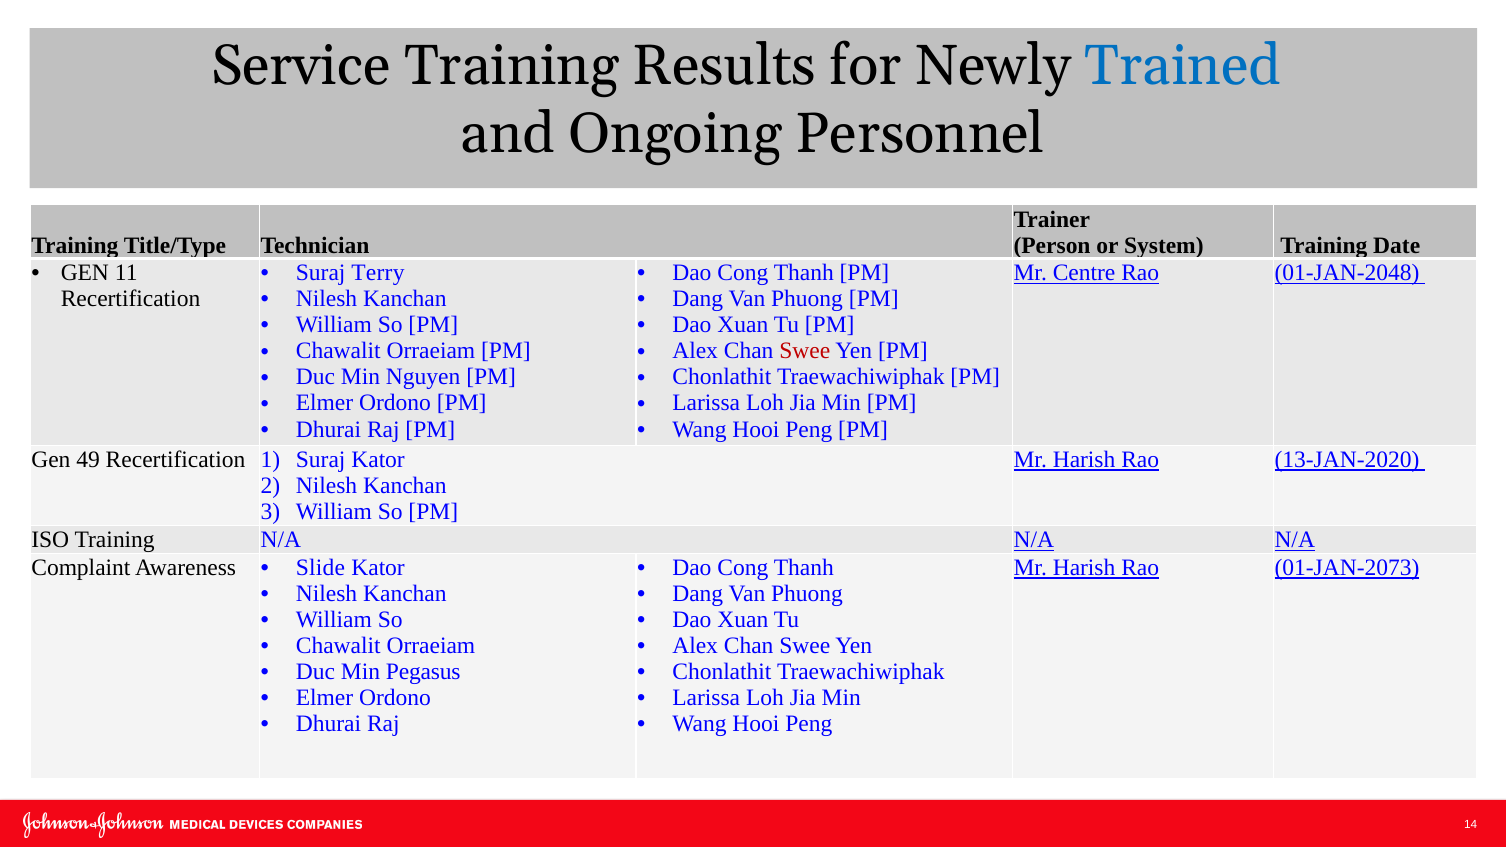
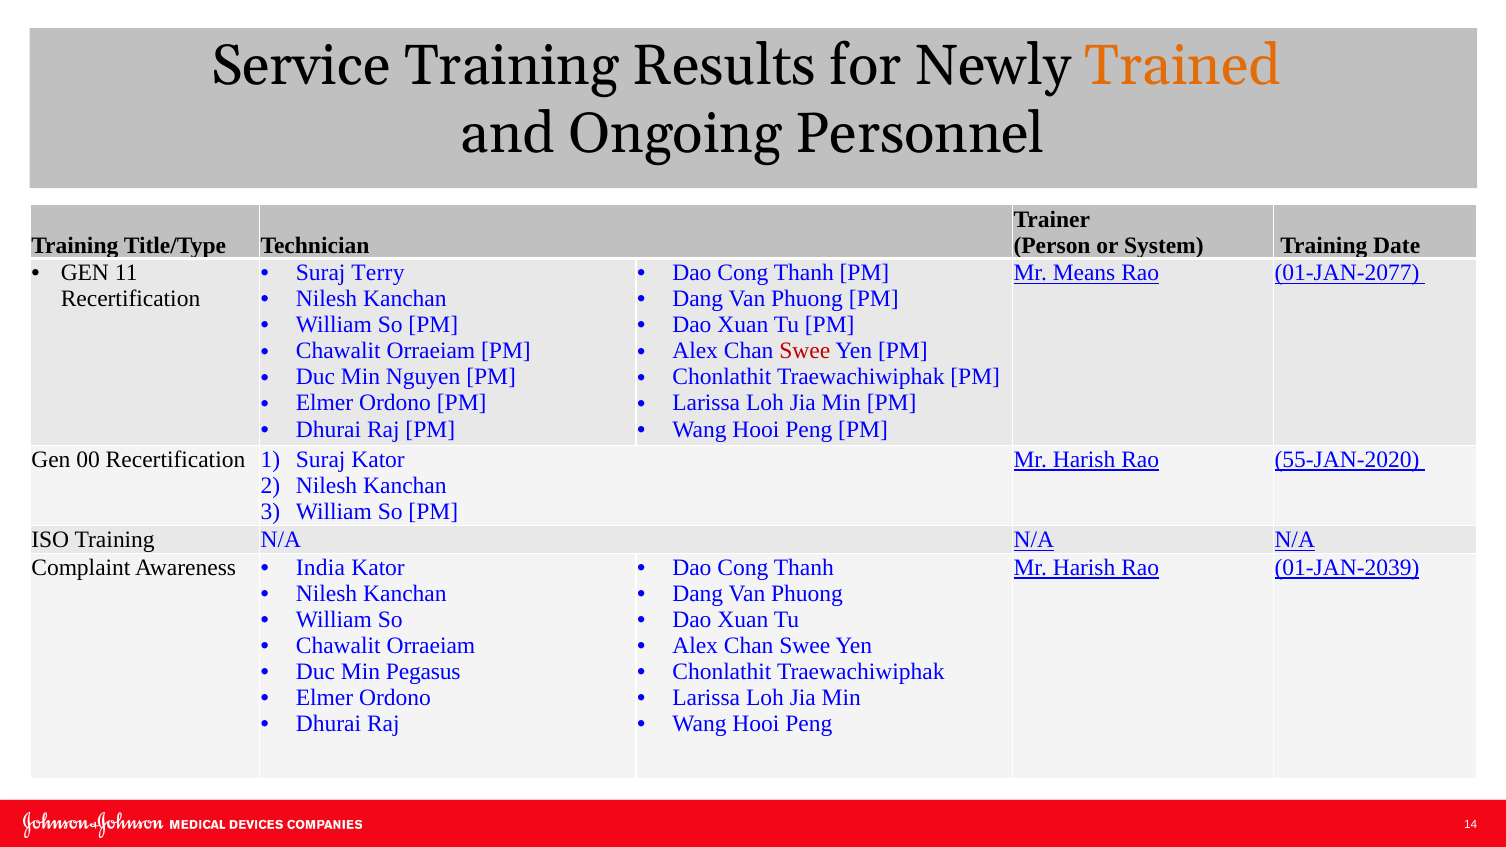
Trained at (1183, 66) colour: blue -> orange
Centre: Centre -> Means
01-JAN-2048: 01-JAN-2048 -> 01-JAN-2077
49: 49 -> 00
13-JAN-2020: 13-JAN-2020 -> 55-JAN-2020
Slide: Slide -> India
01-JAN-2073: 01-JAN-2073 -> 01-JAN-2039
